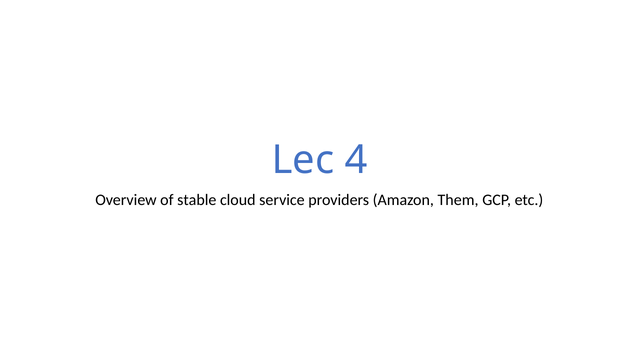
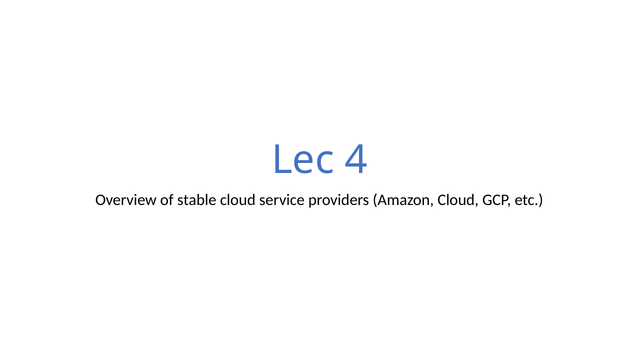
Amazon Them: Them -> Cloud
